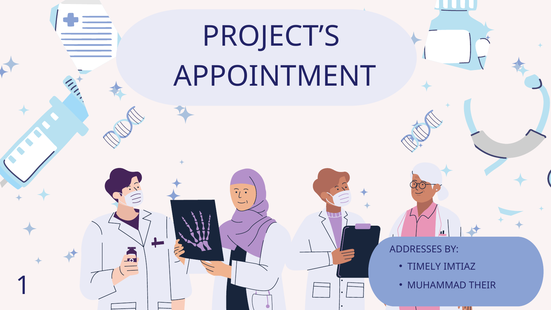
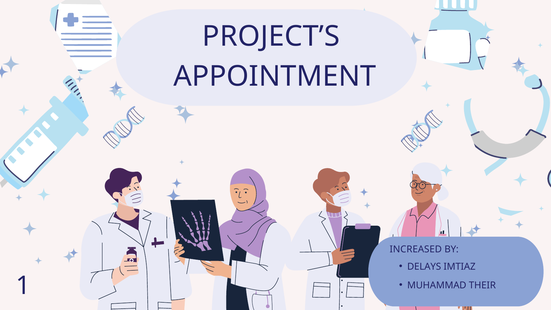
ADDRESSES: ADDRESSES -> INCREASED
TIMELY: TIMELY -> DELAYS
